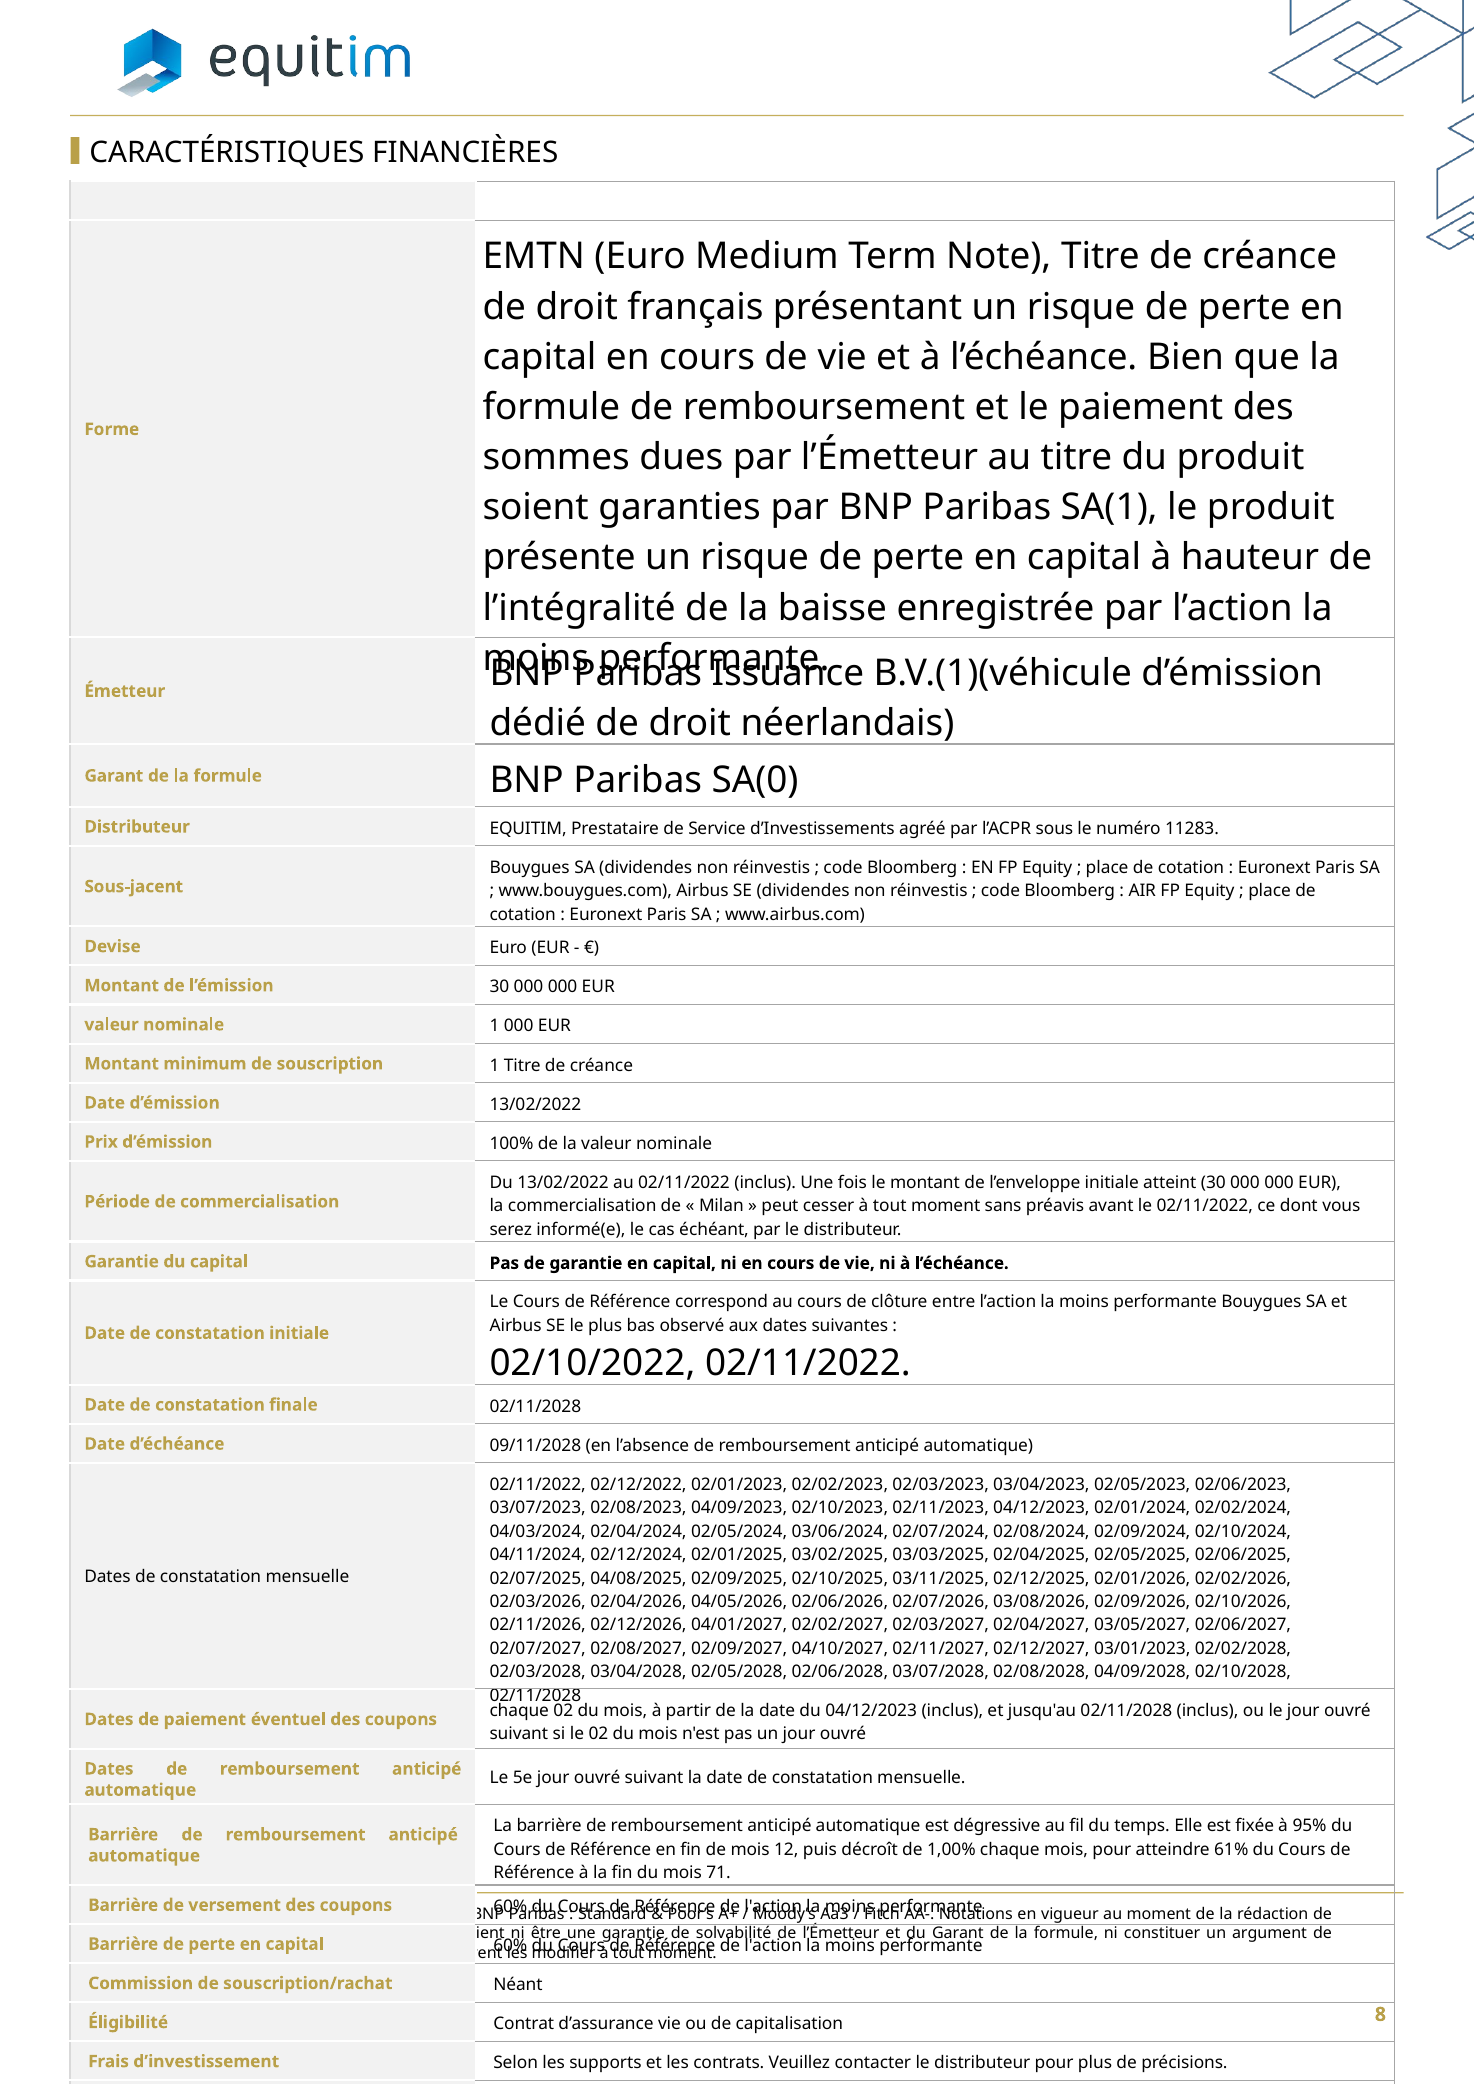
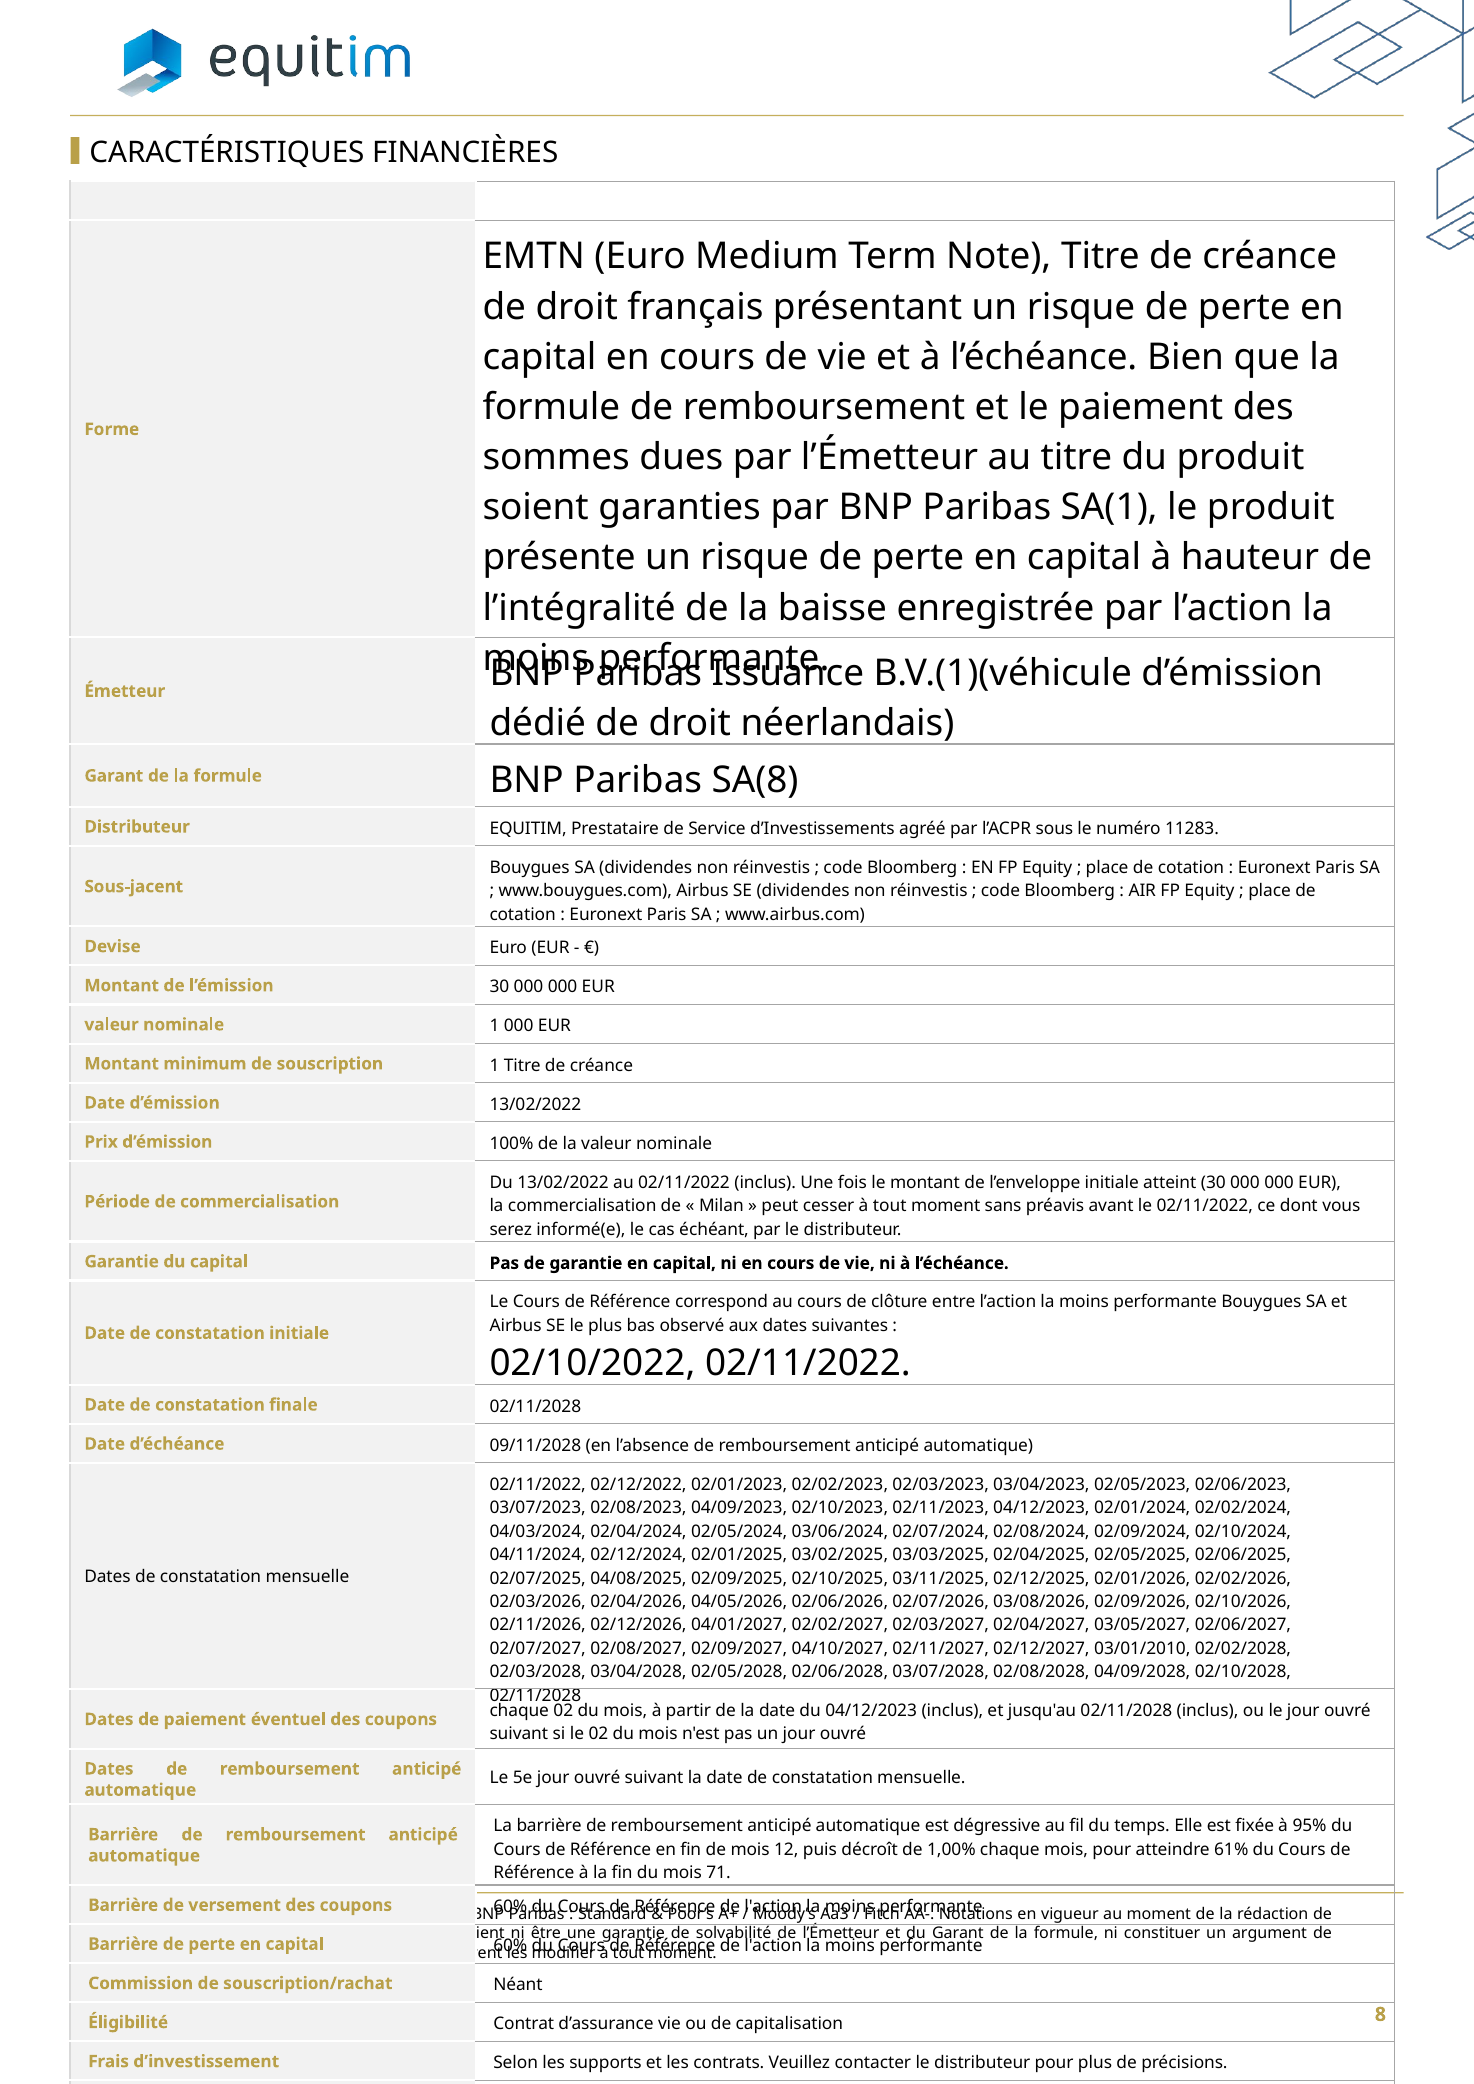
SA(0: SA(0 -> SA(8
03/01/2023: 03/01/2023 -> 03/01/2010
